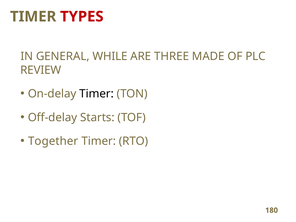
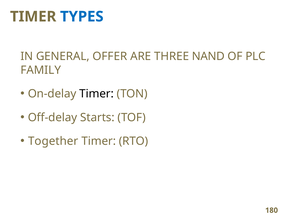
TYPES colour: red -> blue
WHILE: WHILE -> OFFER
MADE: MADE -> NAND
REVIEW: REVIEW -> FAMILY
